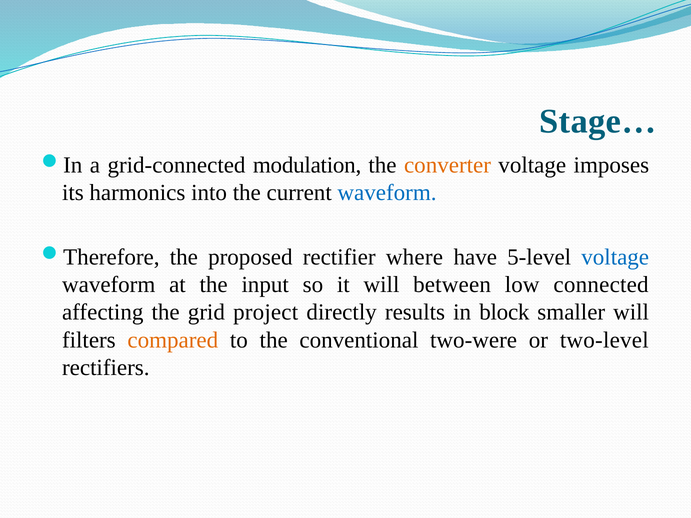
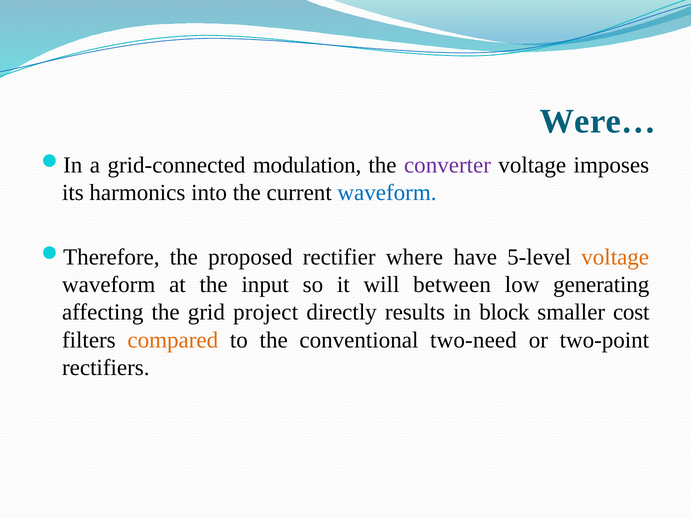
Stage…: Stage… -> Were…
converter colour: orange -> purple
voltage at (615, 257) colour: blue -> orange
connected: connected -> generating
smaller will: will -> cost
two-were: two-were -> two-need
two-level: two-level -> two-point
